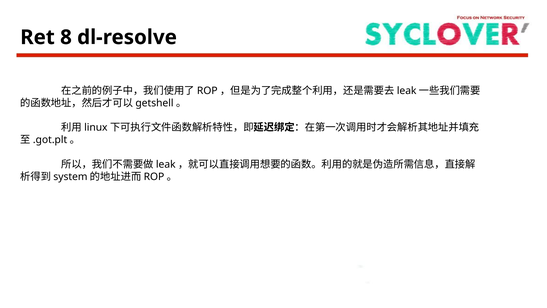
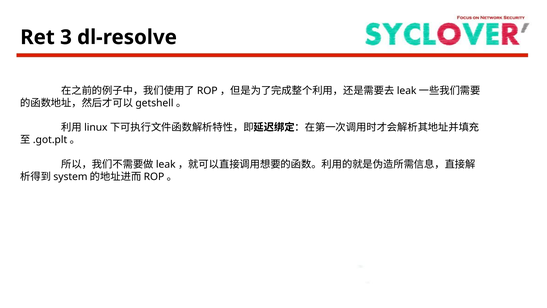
8: 8 -> 3
